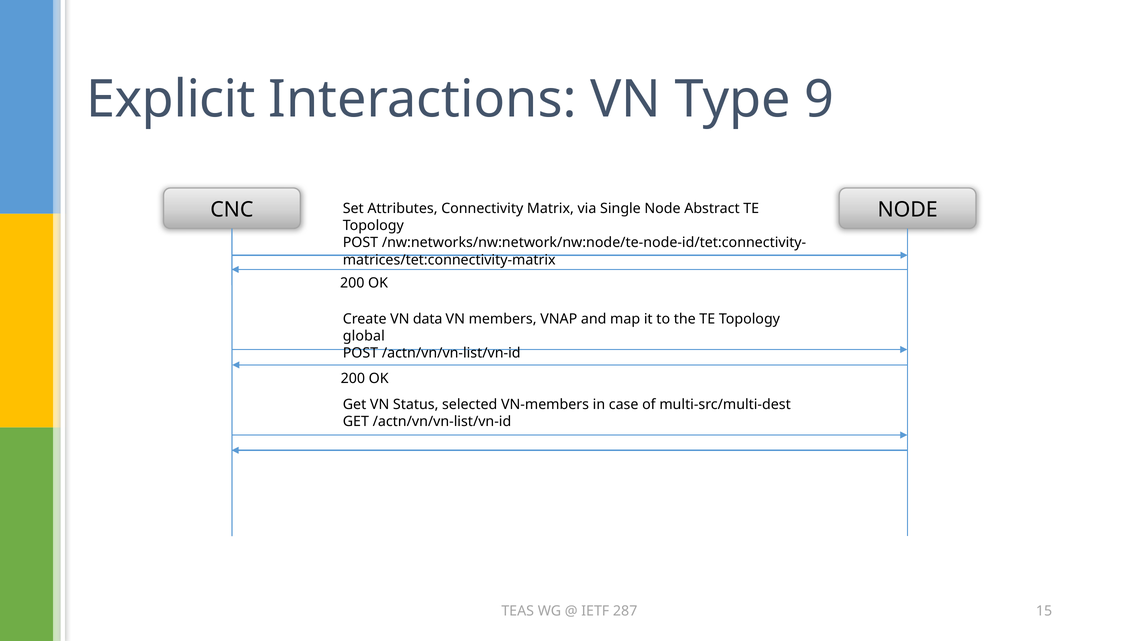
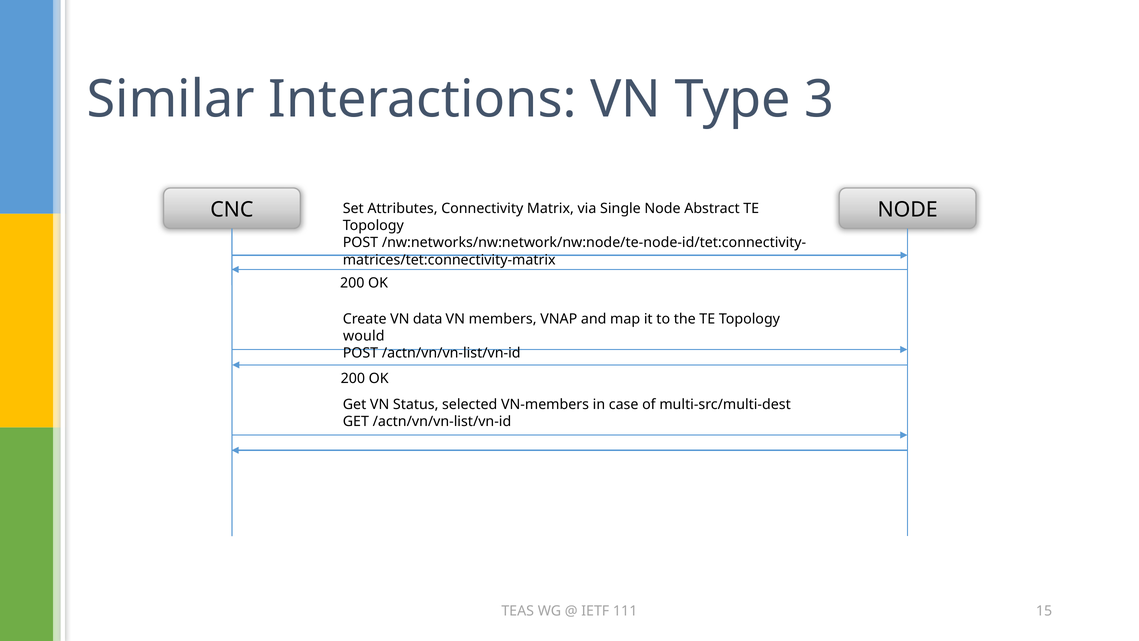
Explicit: Explicit -> Similar
9: 9 -> 3
global: global -> would
287: 287 -> 111
